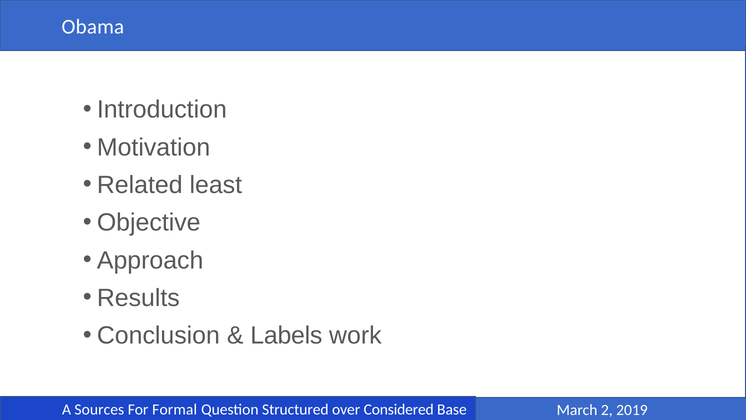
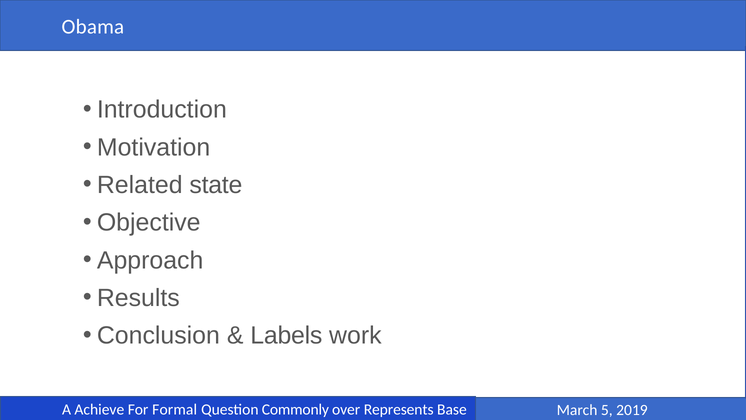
least: least -> state
Sources: Sources -> Achieve
Structured: Structured -> Commonly
Considered: Considered -> Represents
2: 2 -> 5
